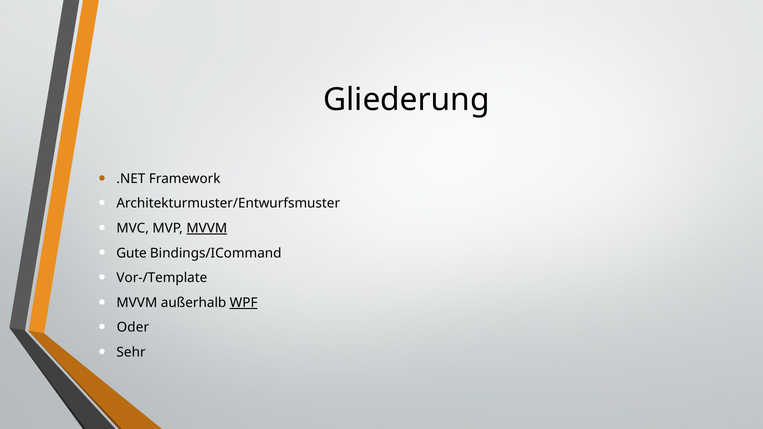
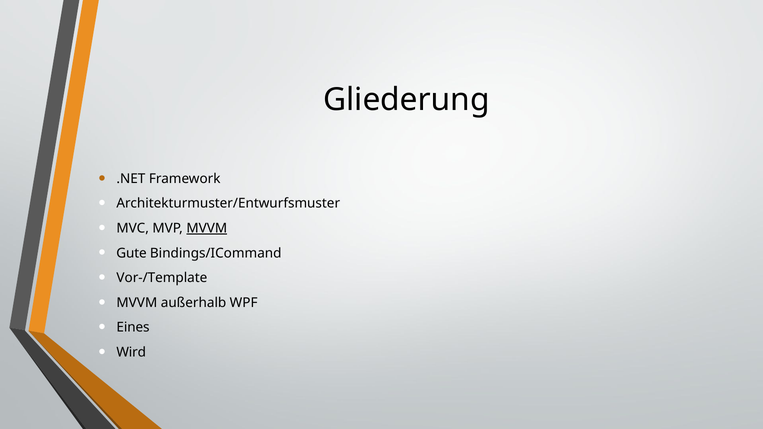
WPF underline: present -> none
Oder: Oder -> Eines
Sehr: Sehr -> Wird
